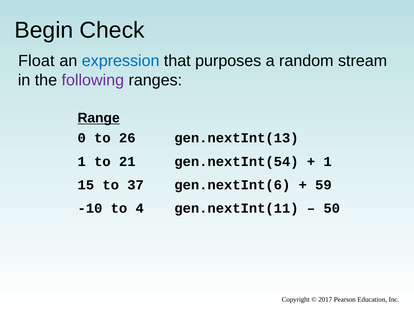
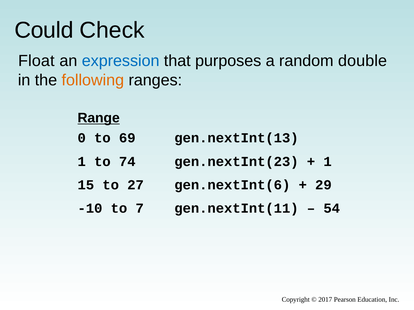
Begin: Begin -> Could
stream: stream -> double
following colour: purple -> orange
26: 26 -> 69
21: 21 -> 74
gen.nextInt(54: gen.nextInt(54 -> gen.nextInt(23
37: 37 -> 27
59: 59 -> 29
4: 4 -> 7
50: 50 -> 54
